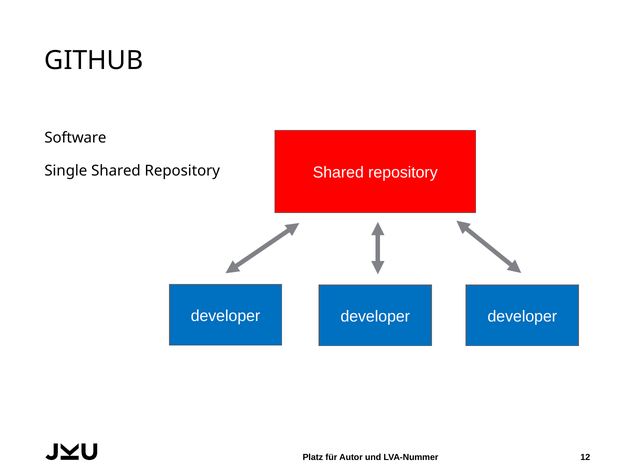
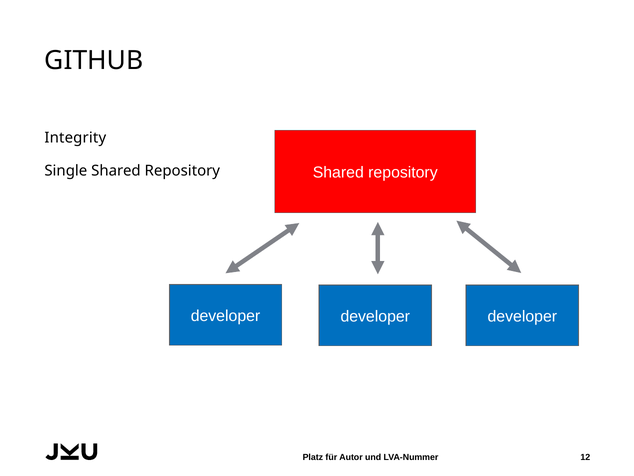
Software: Software -> Integrity
